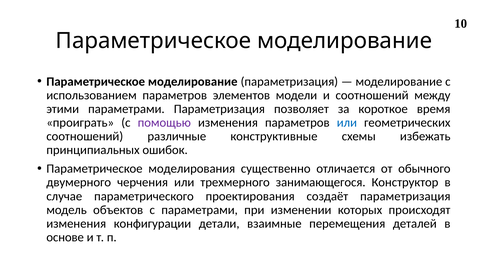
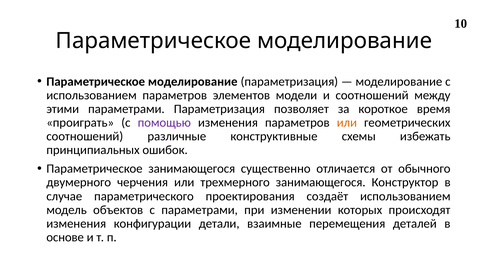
или at (347, 123) colour: blue -> orange
Параметрическое моделирования: моделирования -> занимающегося
создаёт параметризация: параметризация -> использованием
